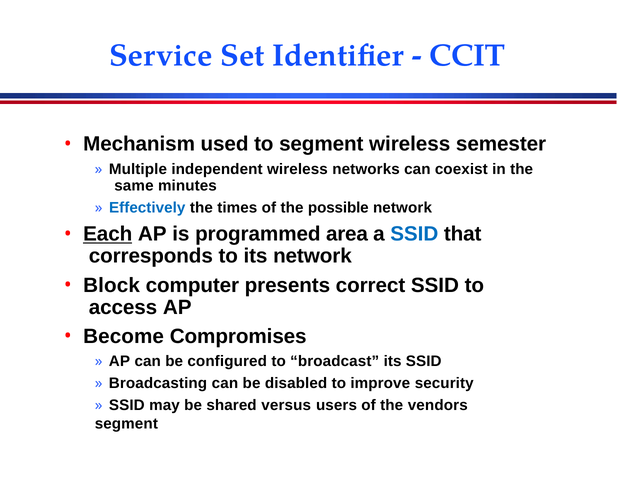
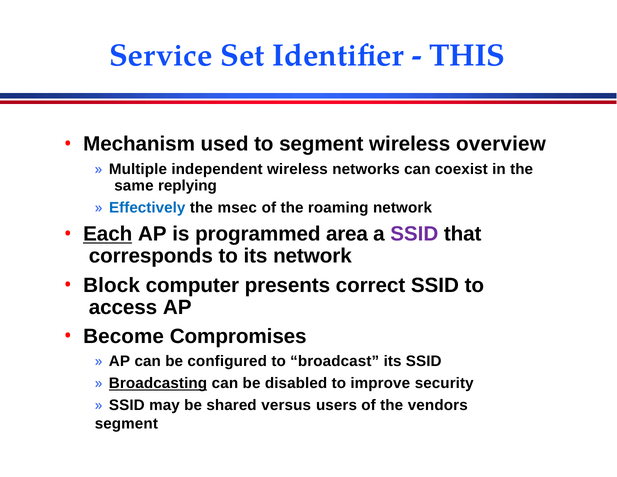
CCIT: CCIT -> THIS
semester: semester -> overview
minutes: minutes -> replying
times: times -> msec
possible: possible -> roaming
SSID at (414, 234) colour: blue -> purple
Broadcasting underline: none -> present
